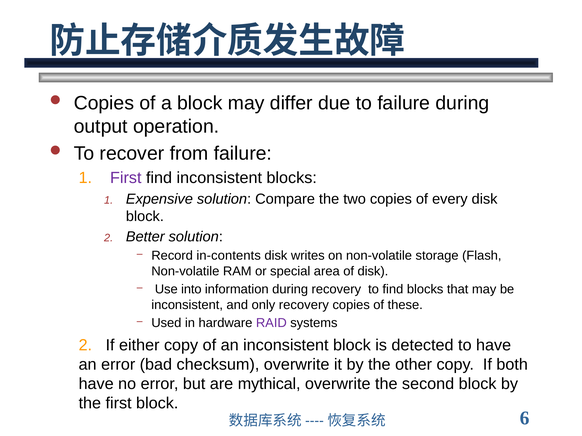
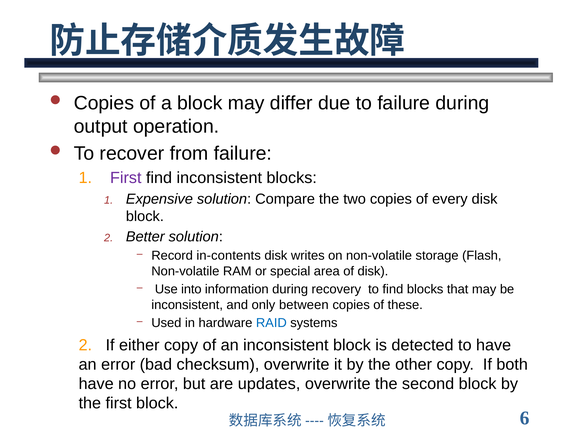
only recovery: recovery -> between
RAID colour: purple -> blue
mythical: mythical -> updates
